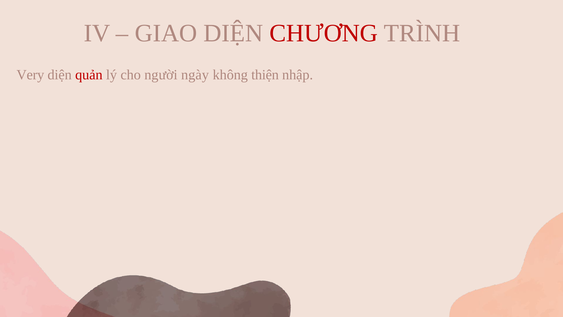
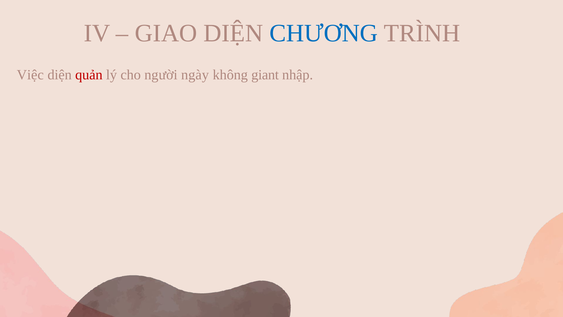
CHƯƠNG colour: red -> blue
Very: Very -> Việc
thiện: thiện -> giant
